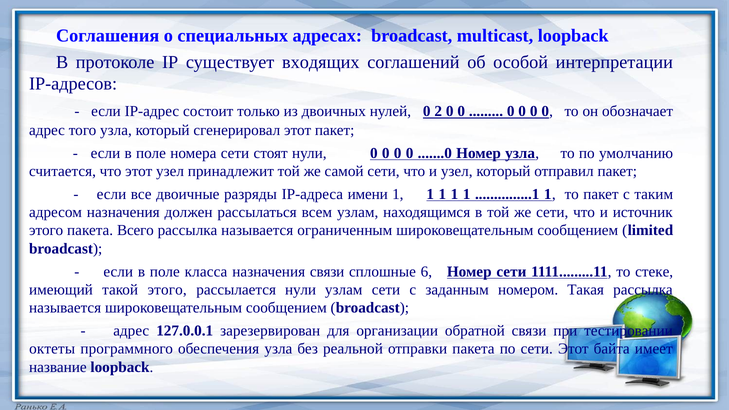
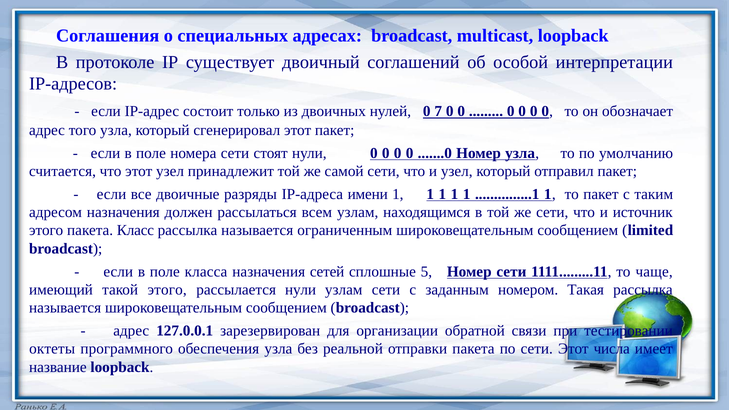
входящих: входящих -> двоичный
2: 2 -> 7
Всего: Всего -> Класс
назначения связи: связи -> сетей
6: 6 -> 5
стеке: стеке -> чаще
байта: байта -> числа
